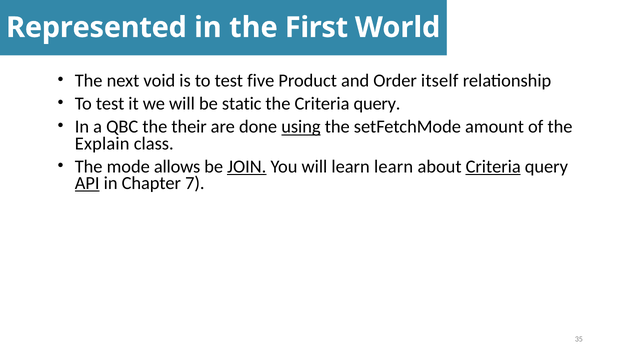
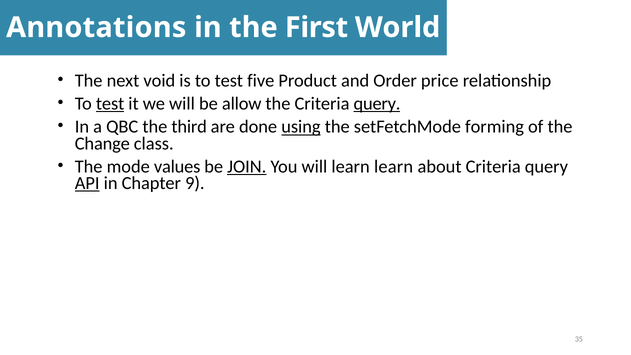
Represented: Represented -> Annotations
itself: itself -> price
test at (110, 104) underline: none -> present
static: static -> allow
query at (377, 104) underline: none -> present
their: their -> third
amount: amount -> forming
Explain: Explain -> Change
allows: allows -> values
Criteria at (493, 167) underline: present -> none
7: 7 -> 9
